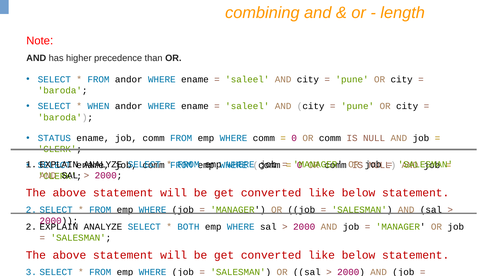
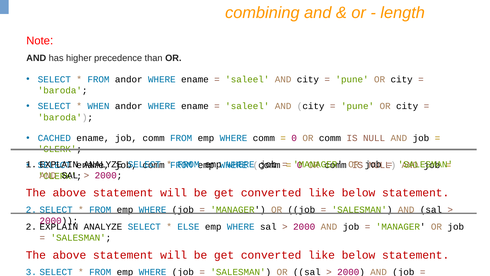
STATUS: STATUS -> CACHED
BOTH: BOTH -> ELSE
